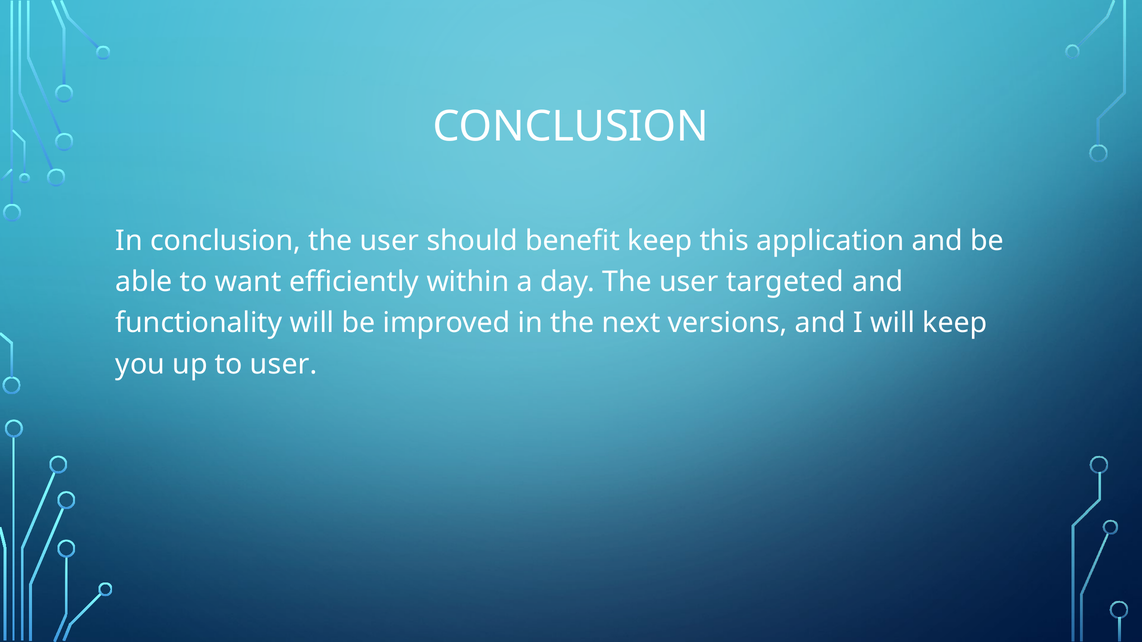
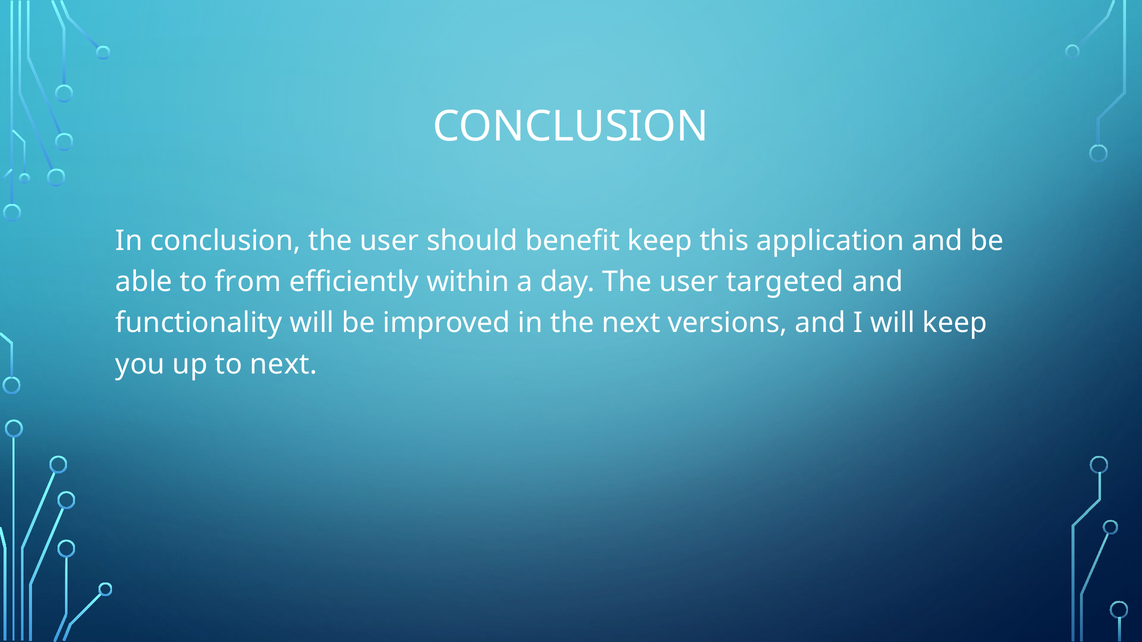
want: want -> from
to user: user -> next
